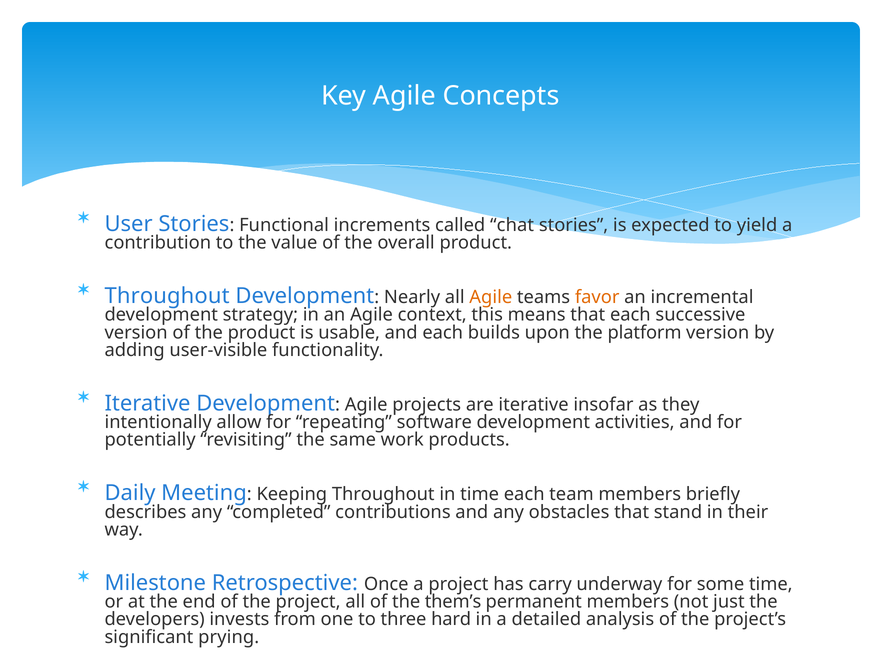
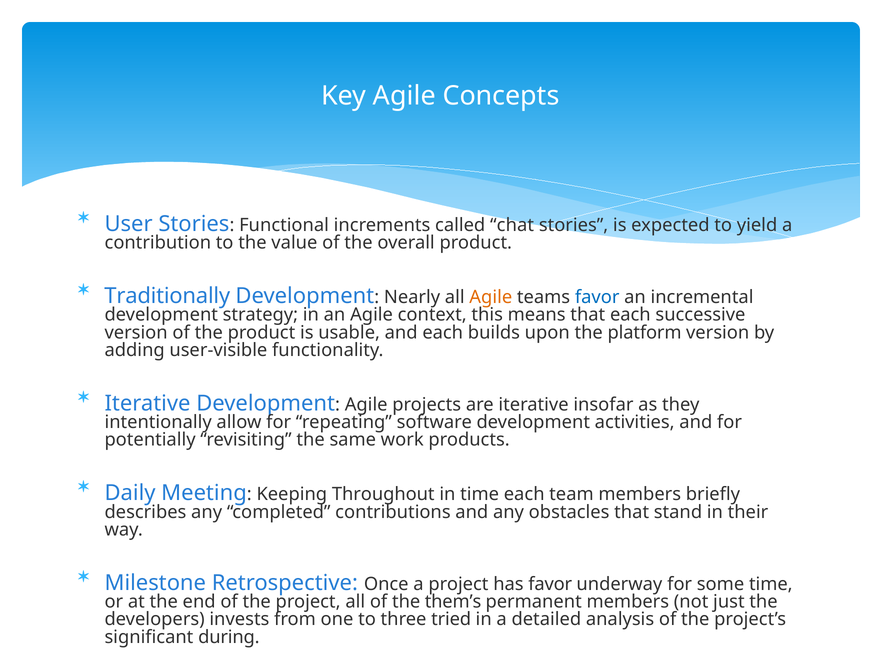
Throughout at (167, 296): Throughout -> Traditionally
favor at (597, 297) colour: orange -> blue
has carry: carry -> favor
hard: hard -> tried
prying: prying -> during
